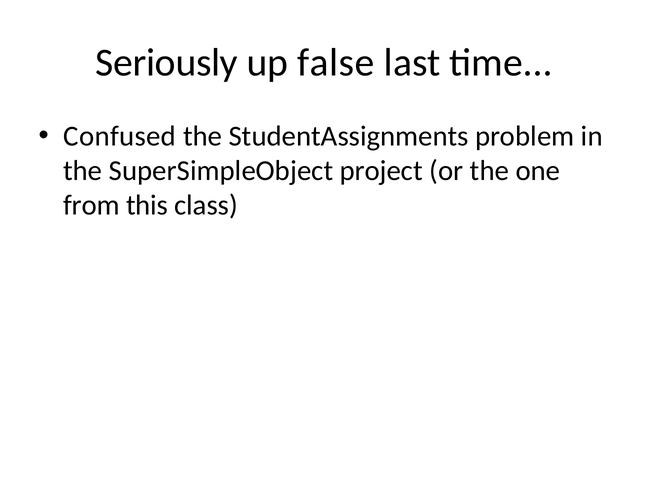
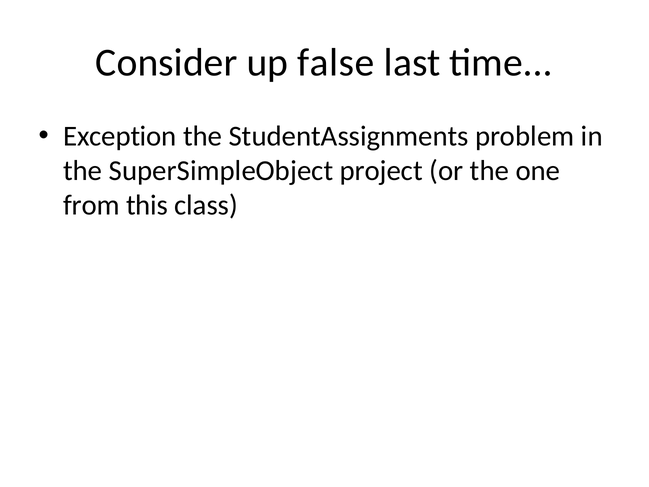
Seriously: Seriously -> Consider
Confused: Confused -> Exception
